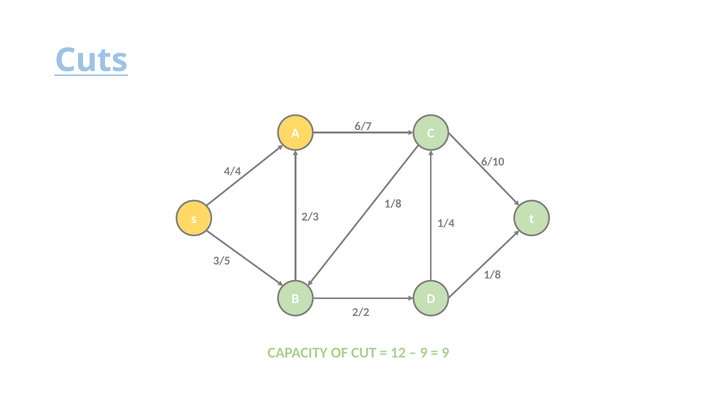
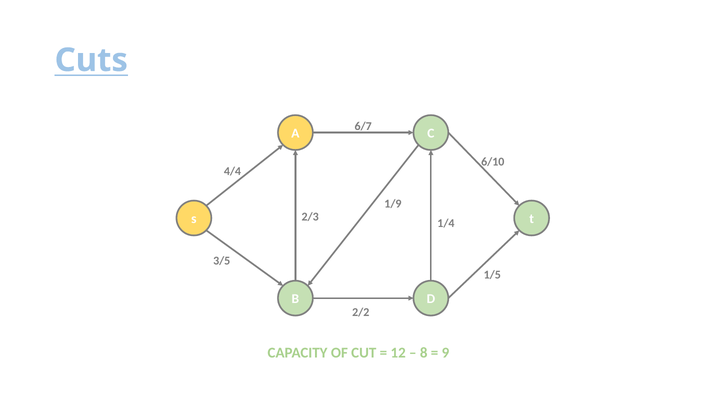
1/8 at (393, 204): 1/8 -> 1/9
1/8 at (492, 275): 1/8 -> 1/5
9 at (424, 353): 9 -> 8
